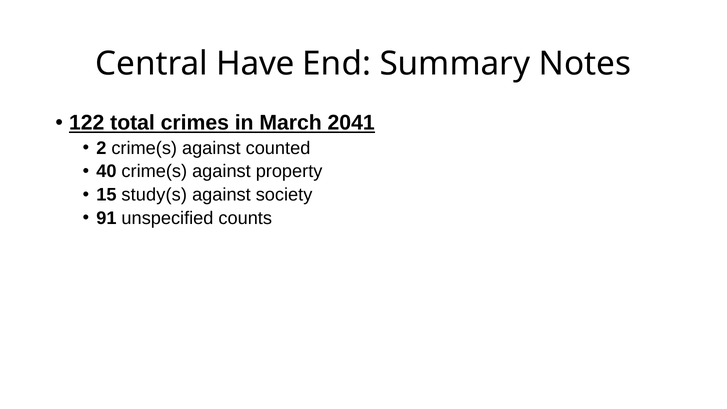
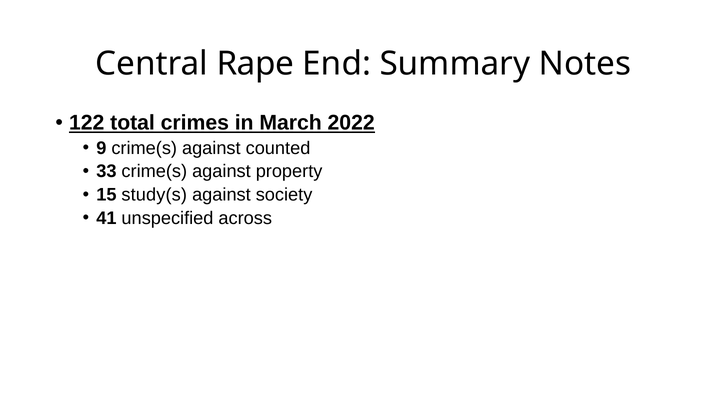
Have: Have -> Rape
2041: 2041 -> 2022
2: 2 -> 9
40: 40 -> 33
91: 91 -> 41
counts: counts -> across
